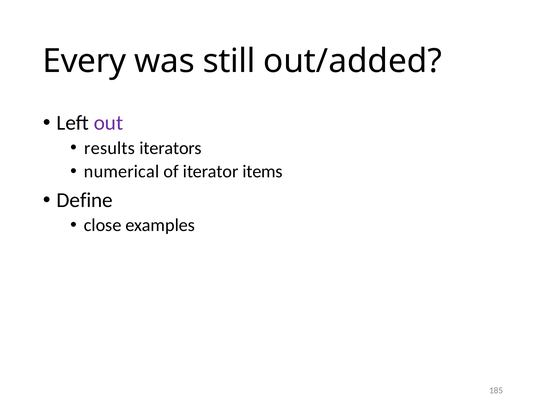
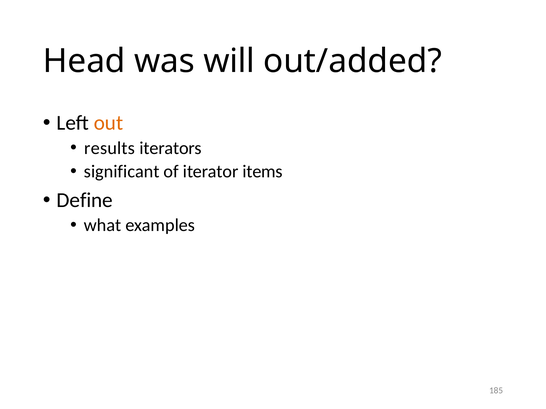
Every: Every -> Head
still: still -> will
out colour: purple -> orange
numerical: numerical -> significant
close: close -> what
